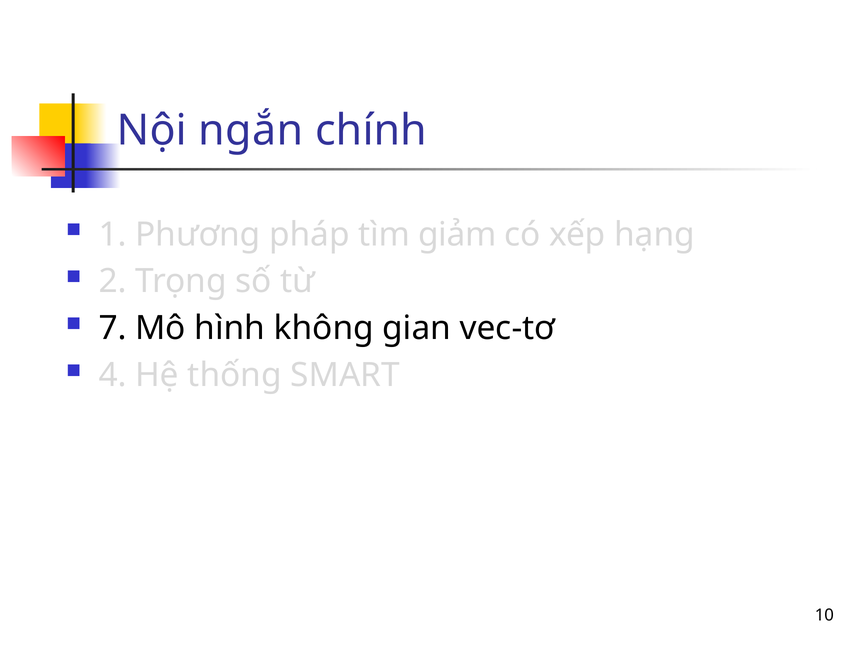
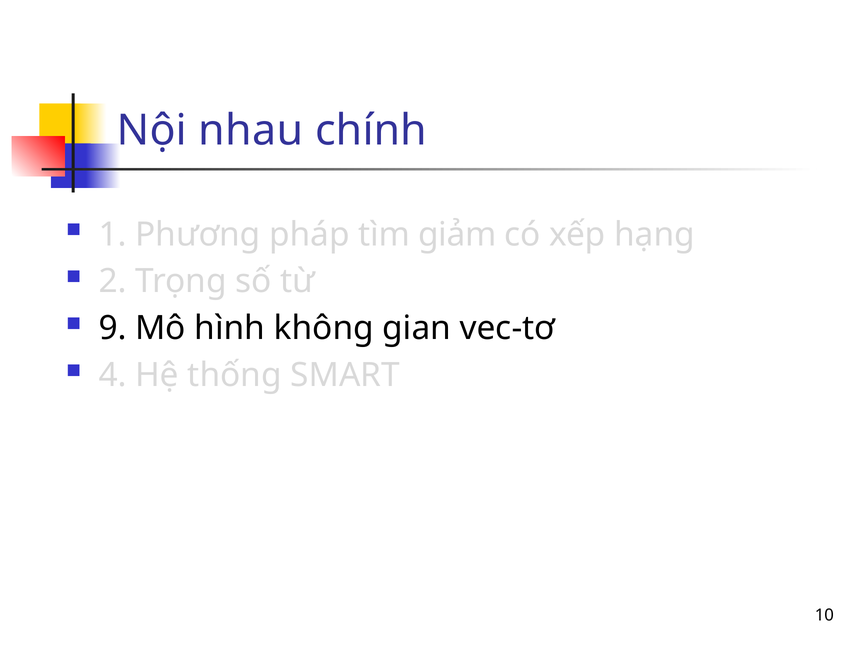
ngắn: ngắn -> nhau
7: 7 -> 9
